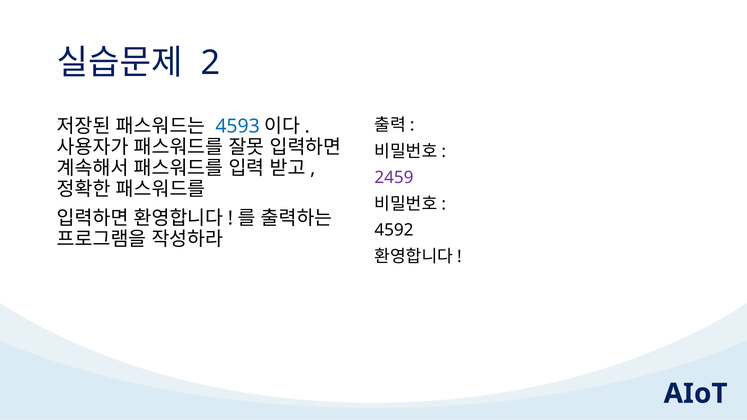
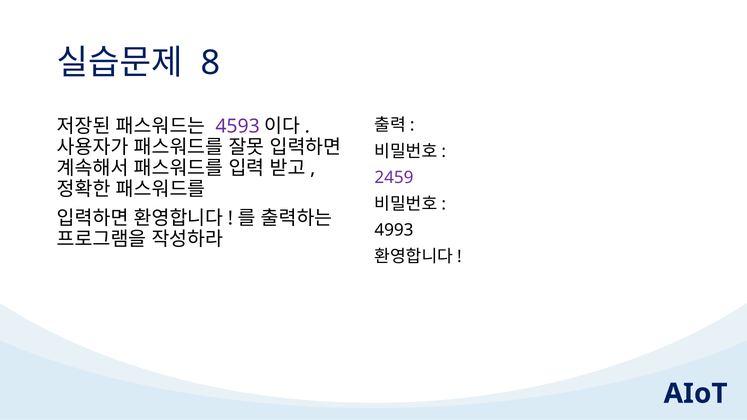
2: 2 -> 8
4593 colour: blue -> purple
4592: 4592 -> 4993
